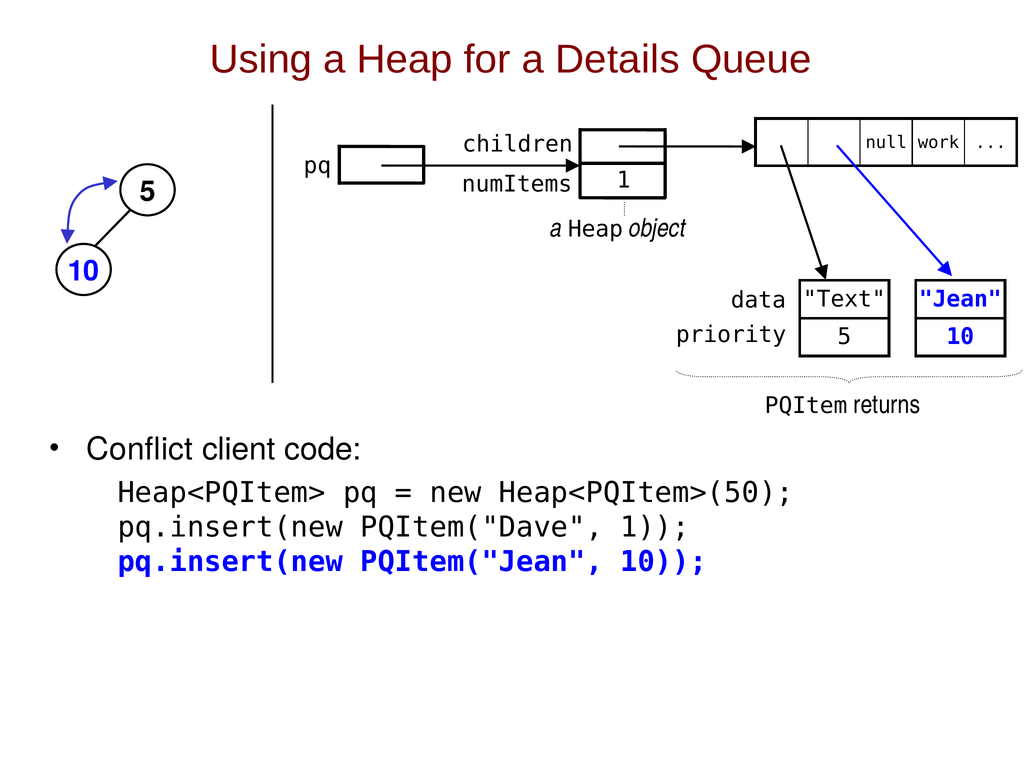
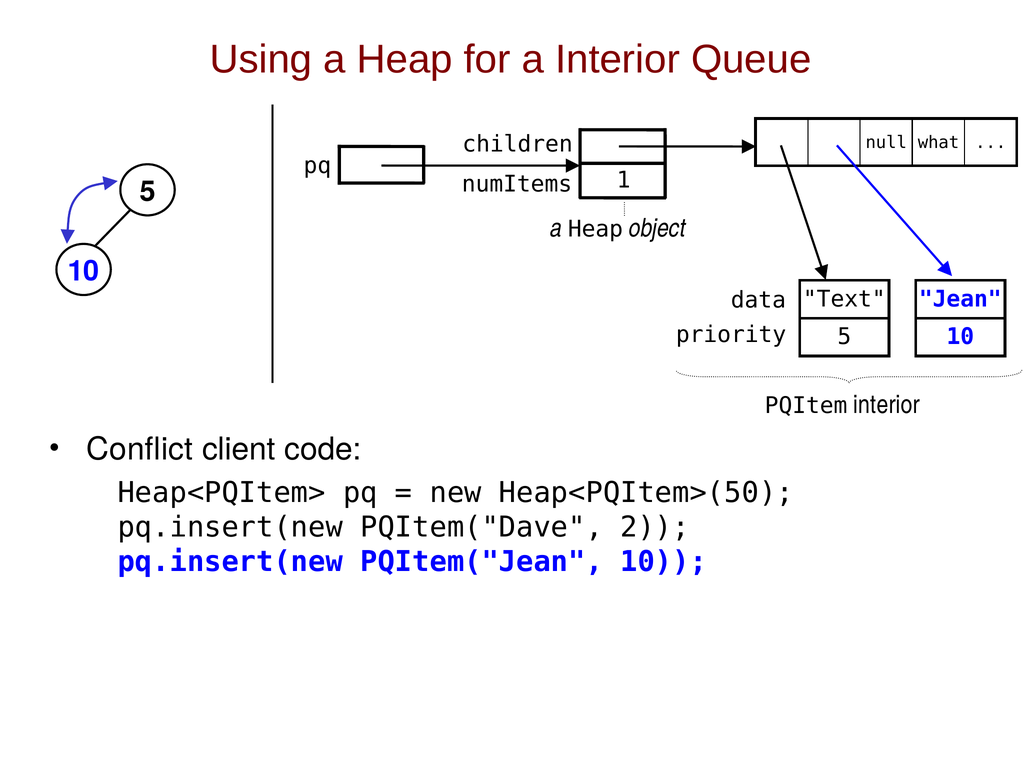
a Details: Details -> Interior
work: work -> what
PQItem returns: returns -> interior
PQItem("Dave 1: 1 -> 2
